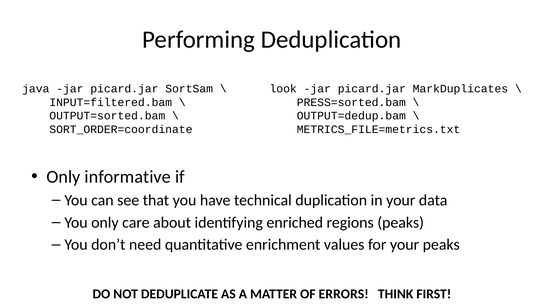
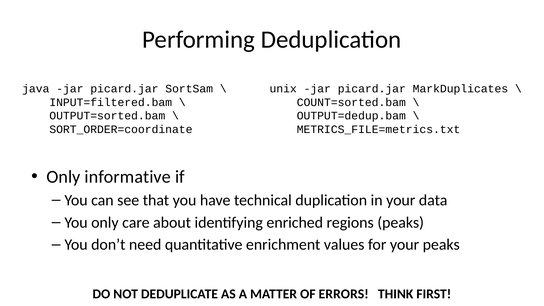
look: look -> unix
PRESS=sorted.bam: PRESS=sorted.bam -> COUNT=sorted.bam
